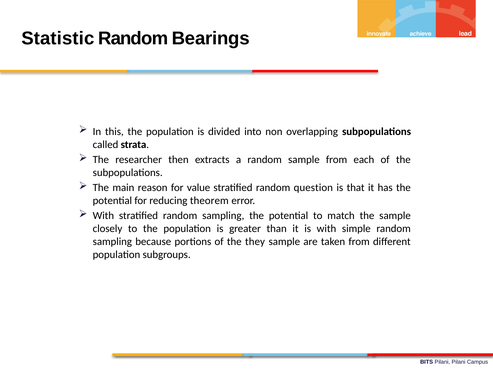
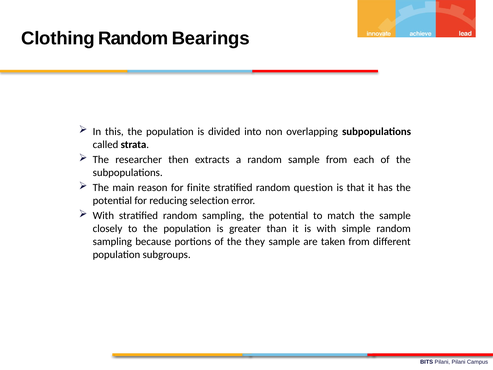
Statistic: Statistic -> Clothing
value: value -> finite
theorem: theorem -> selection
